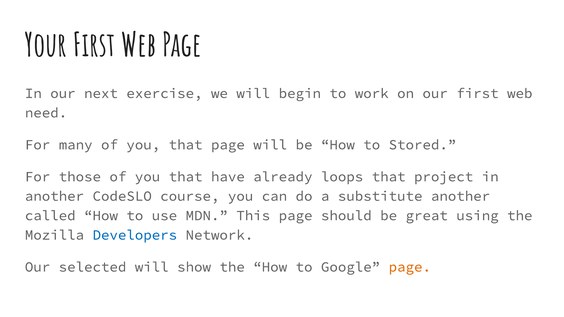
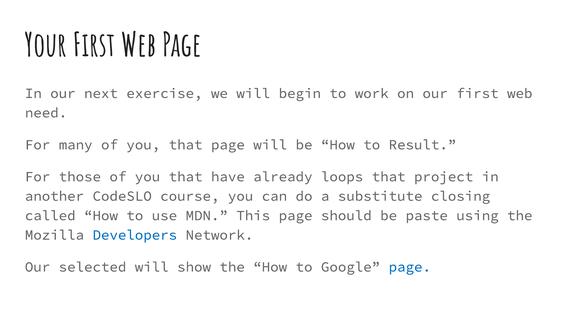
Stored: Stored -> Result
substitute another: another -> closing
great: great -> paste
page at (410, 267) colour: orange -> blue
